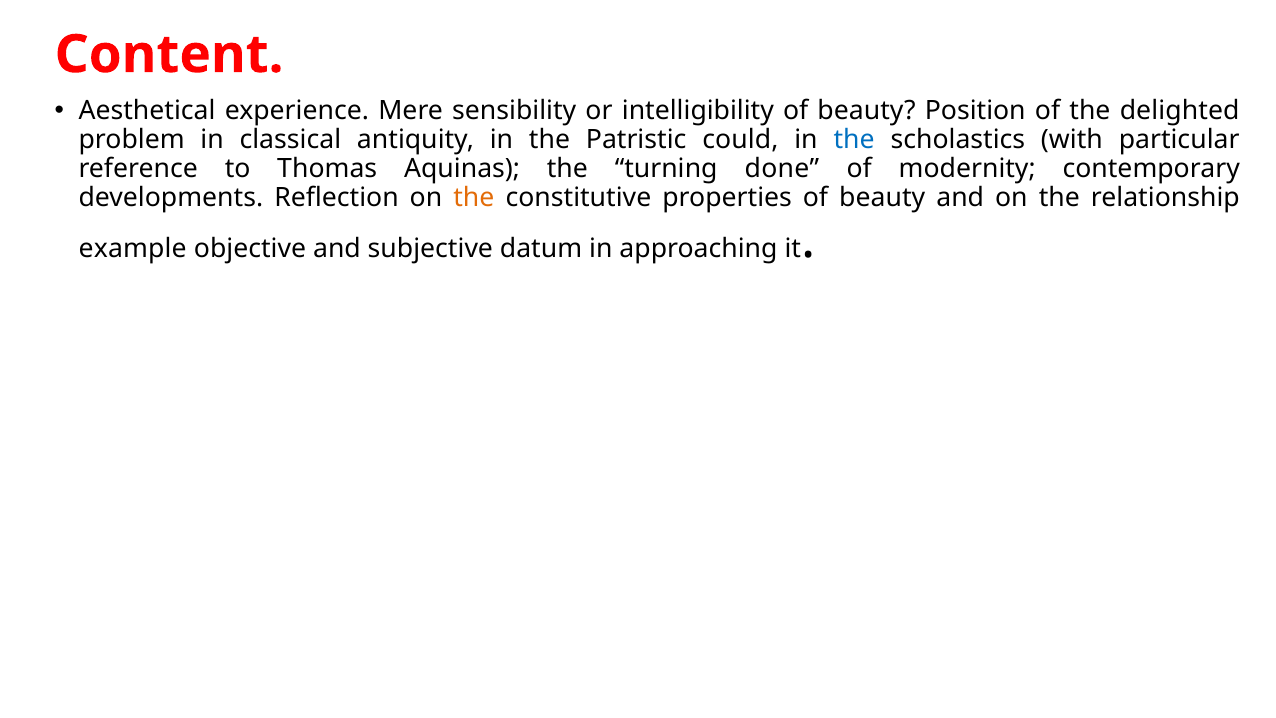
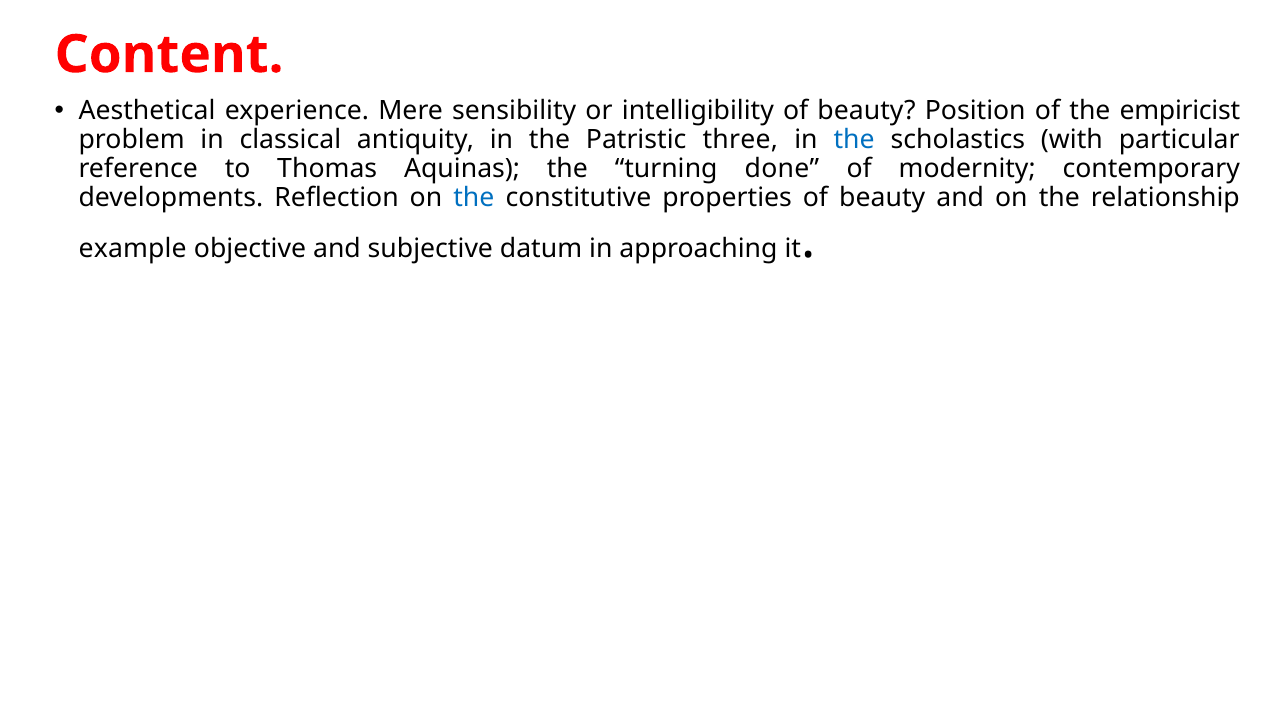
delighted: delighted -> empiricist
could: could -> three
the at (474, 197) colour: orange -> blue
